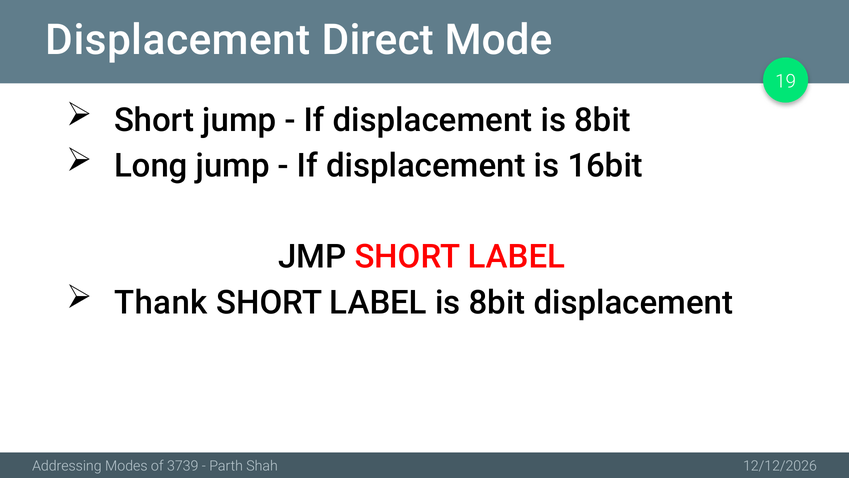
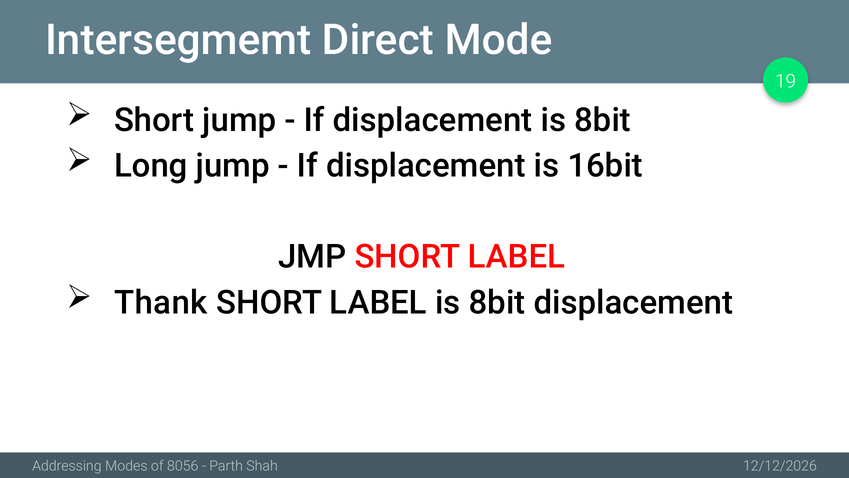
Displacement at (178, 40): Displacement -> Intersegmemt
3739: 3739 -> 8056
